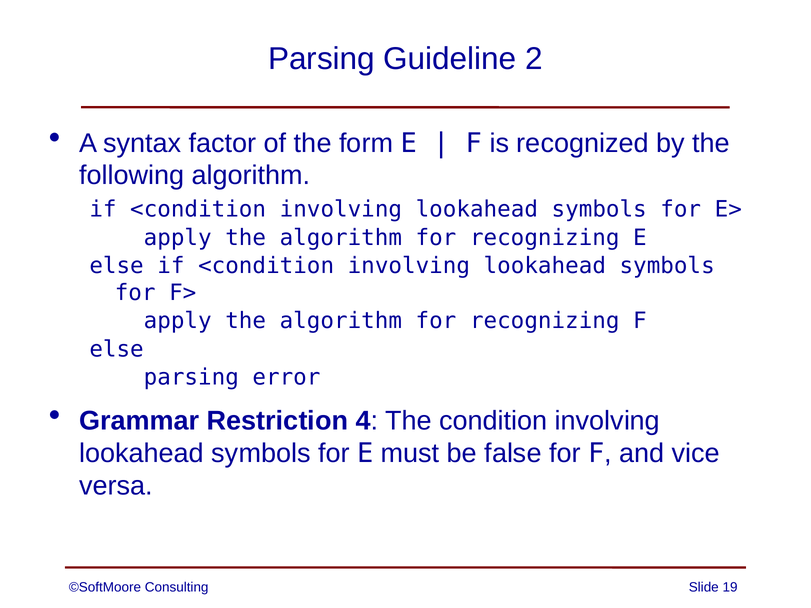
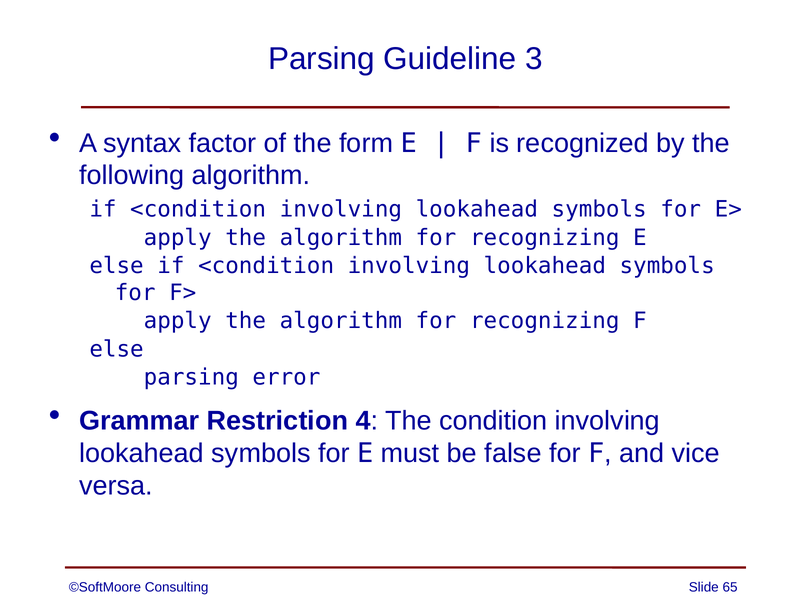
2: 2 -> 3
19: 19 -> 65
